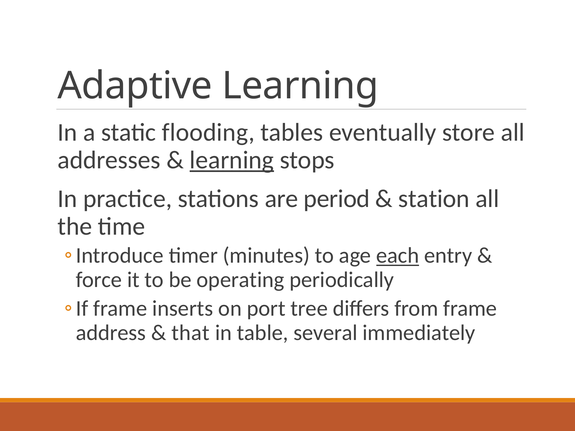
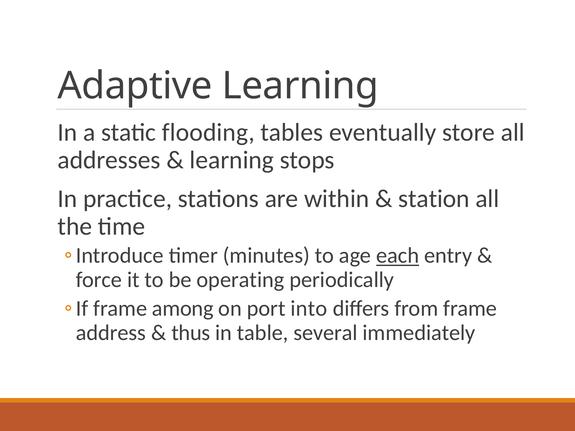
learning at (232, 160) underline: present -> none
period: period -> within
inserts: inserts -> among
tree: tree -> into
that: that -> thus
